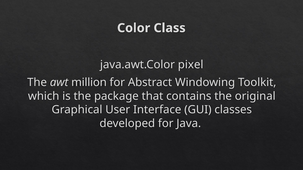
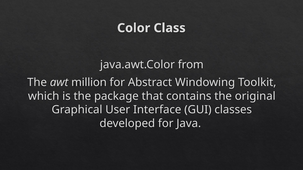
pixel: pixel -> from
